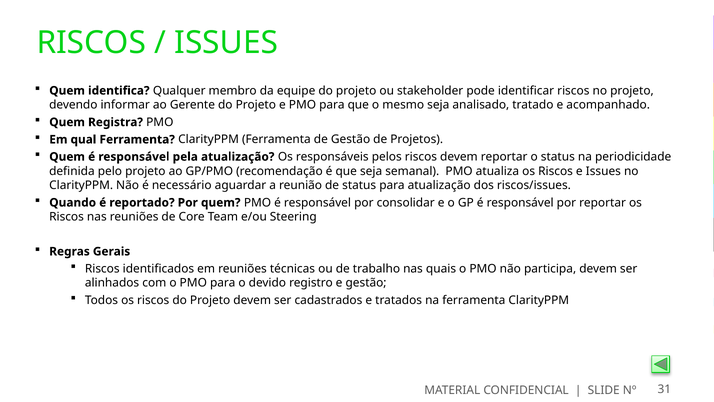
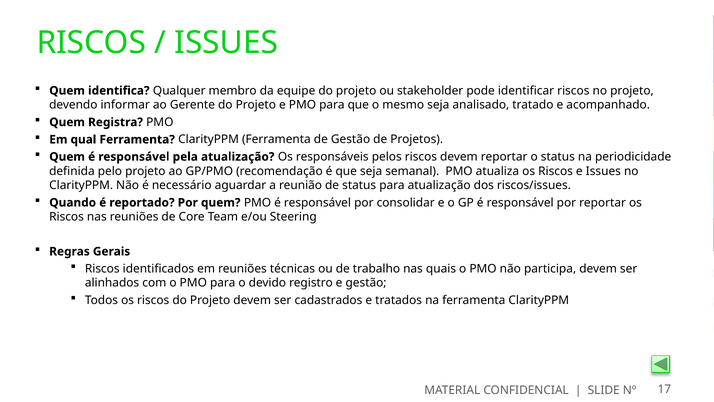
31: 31 -> 17
